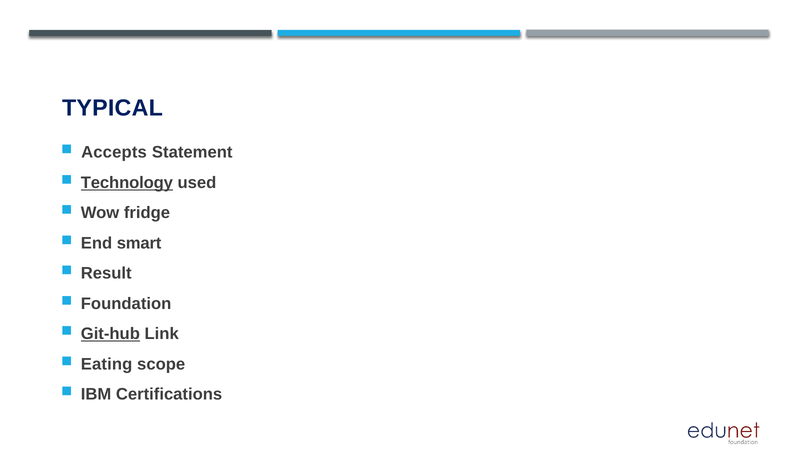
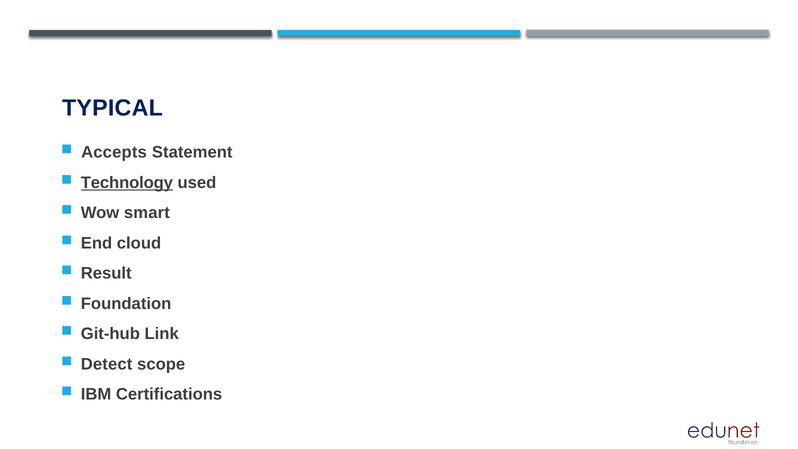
fridge: fridge -> smart
smart: smart -> cloud
Git-hub underline: present -> none
Eating: Eating -> Detect
